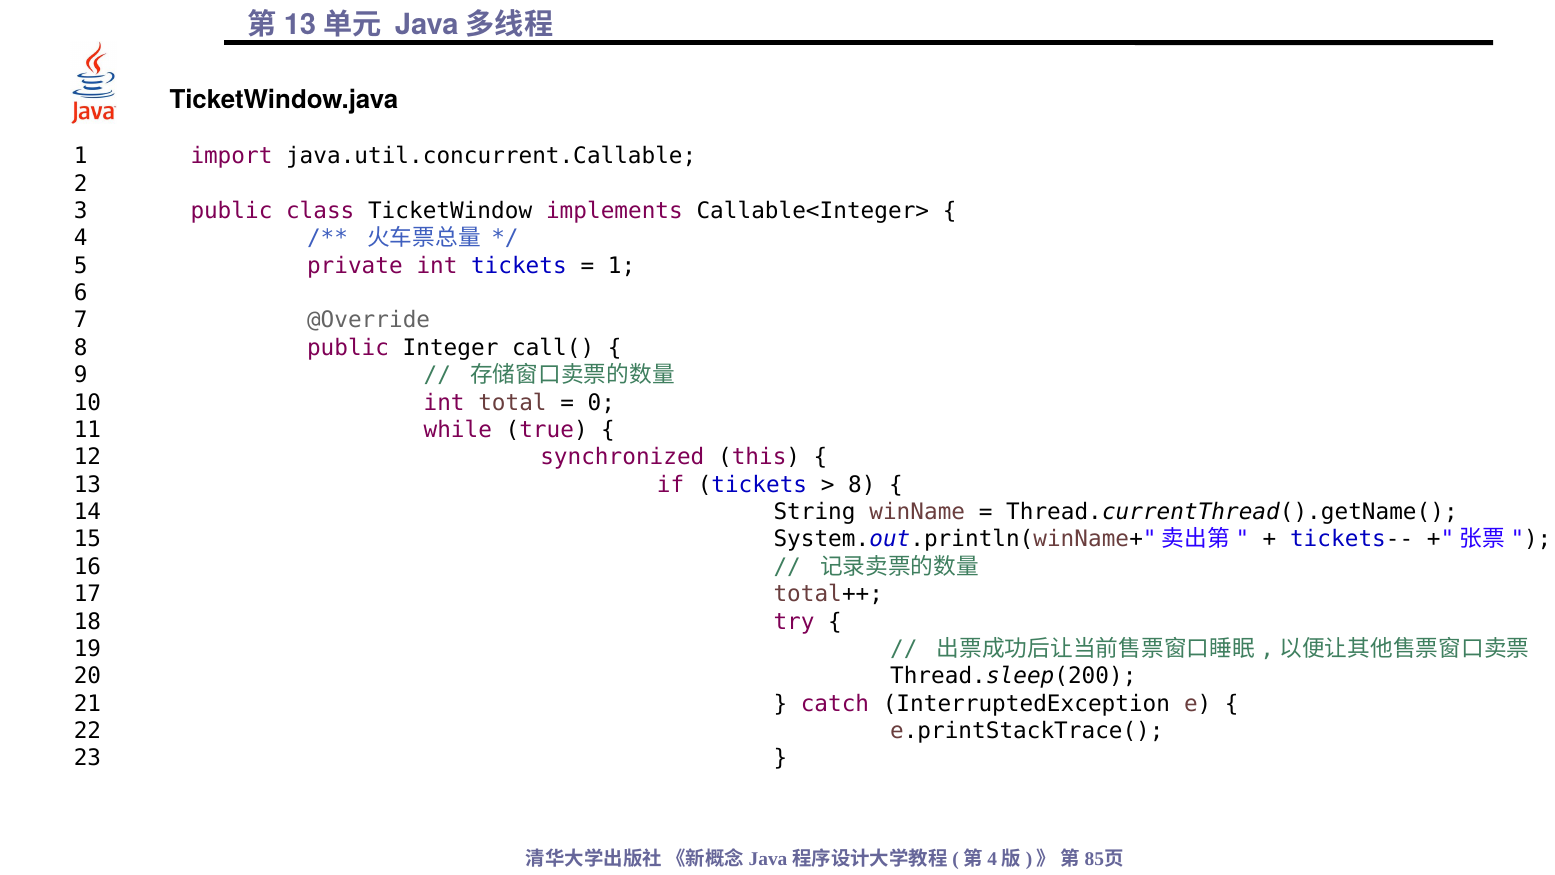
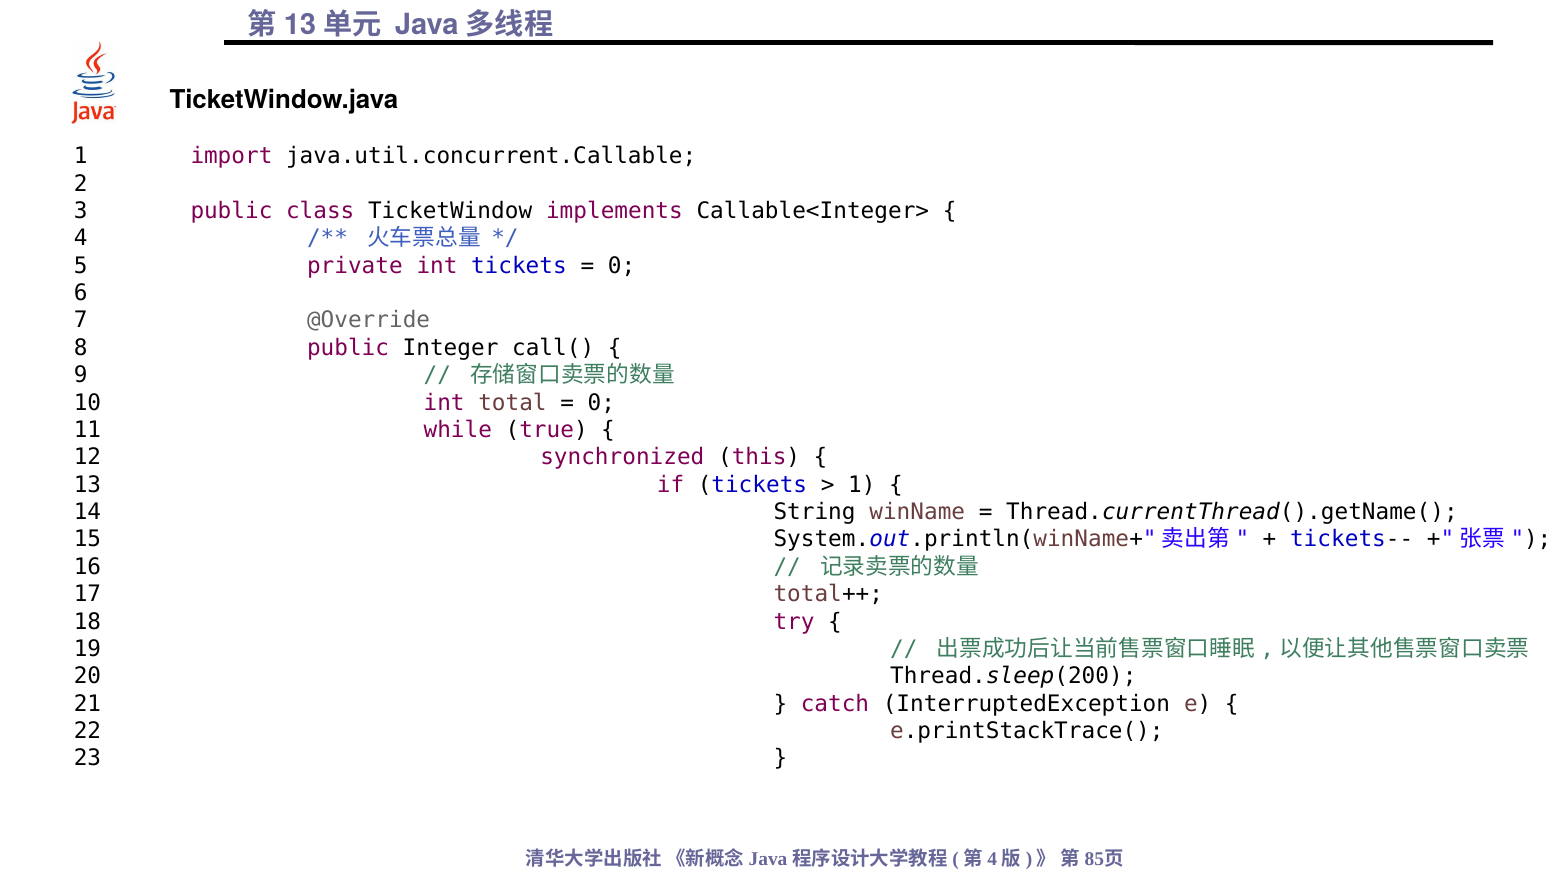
1 at (622, 266): 1 -> 0
8 at (862, 485): 8 -> 1
